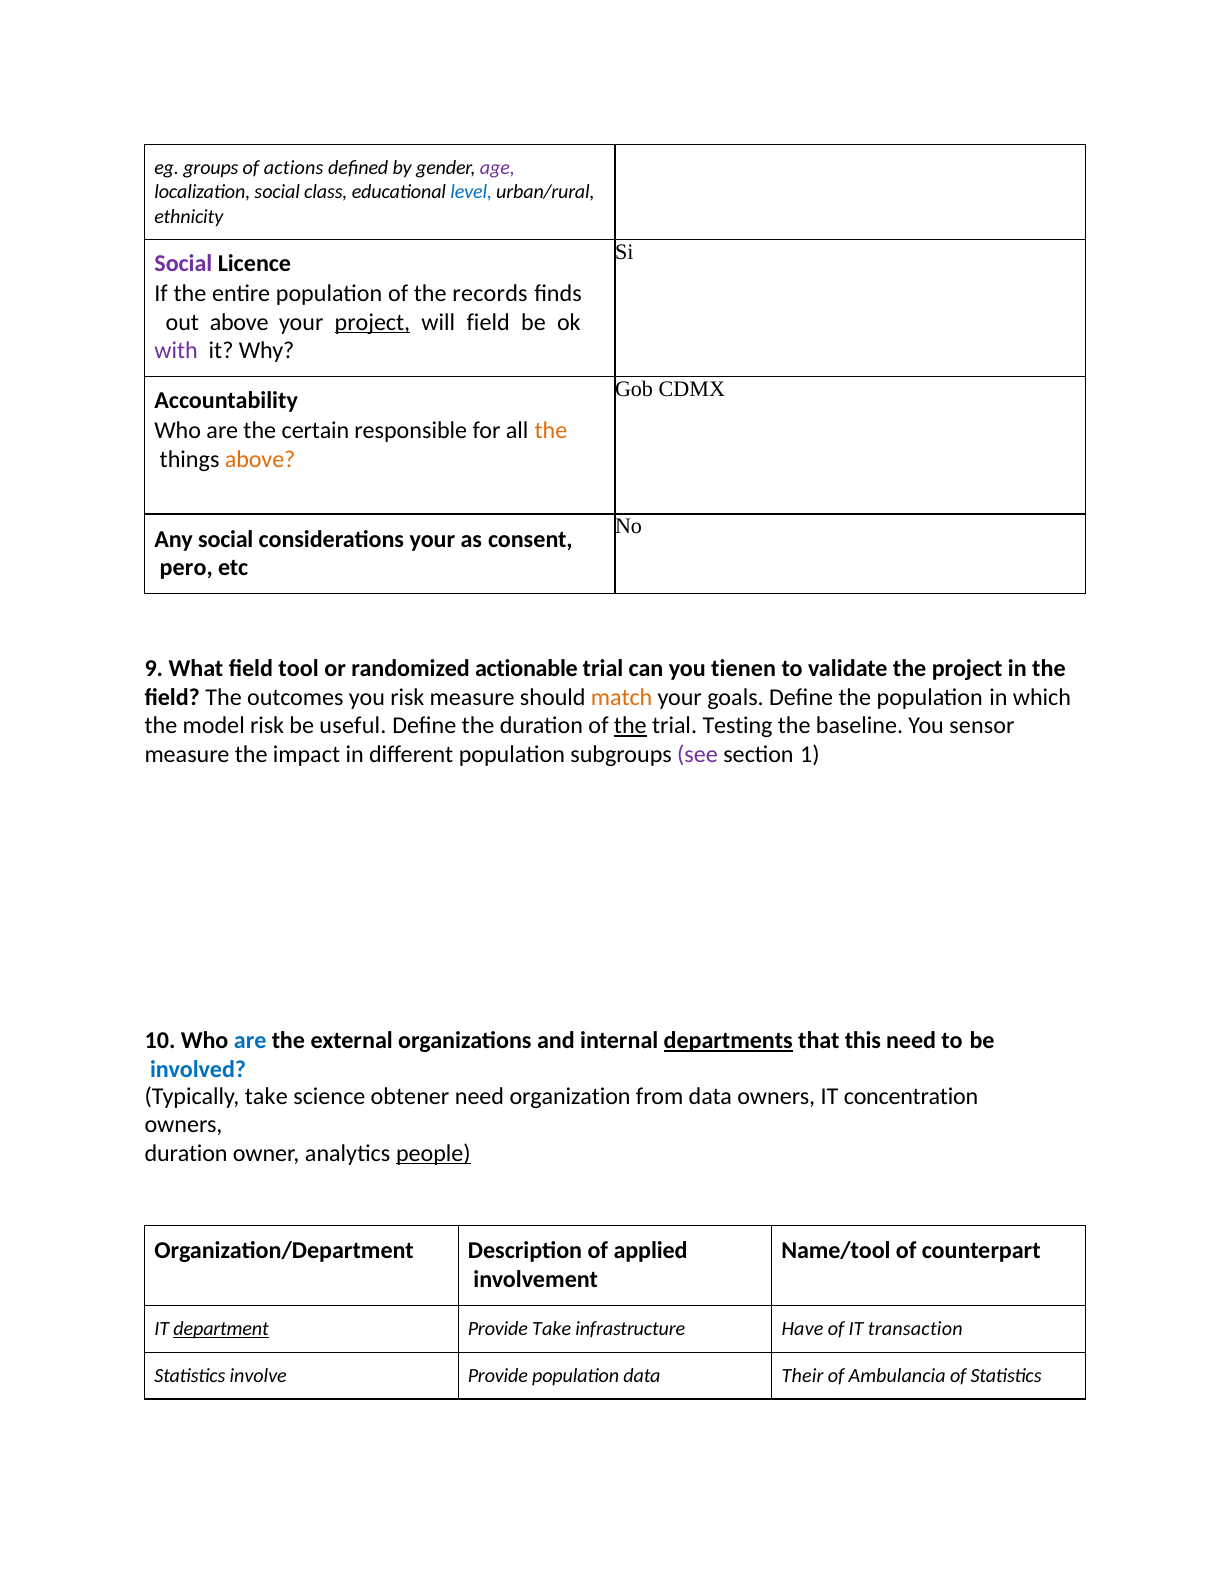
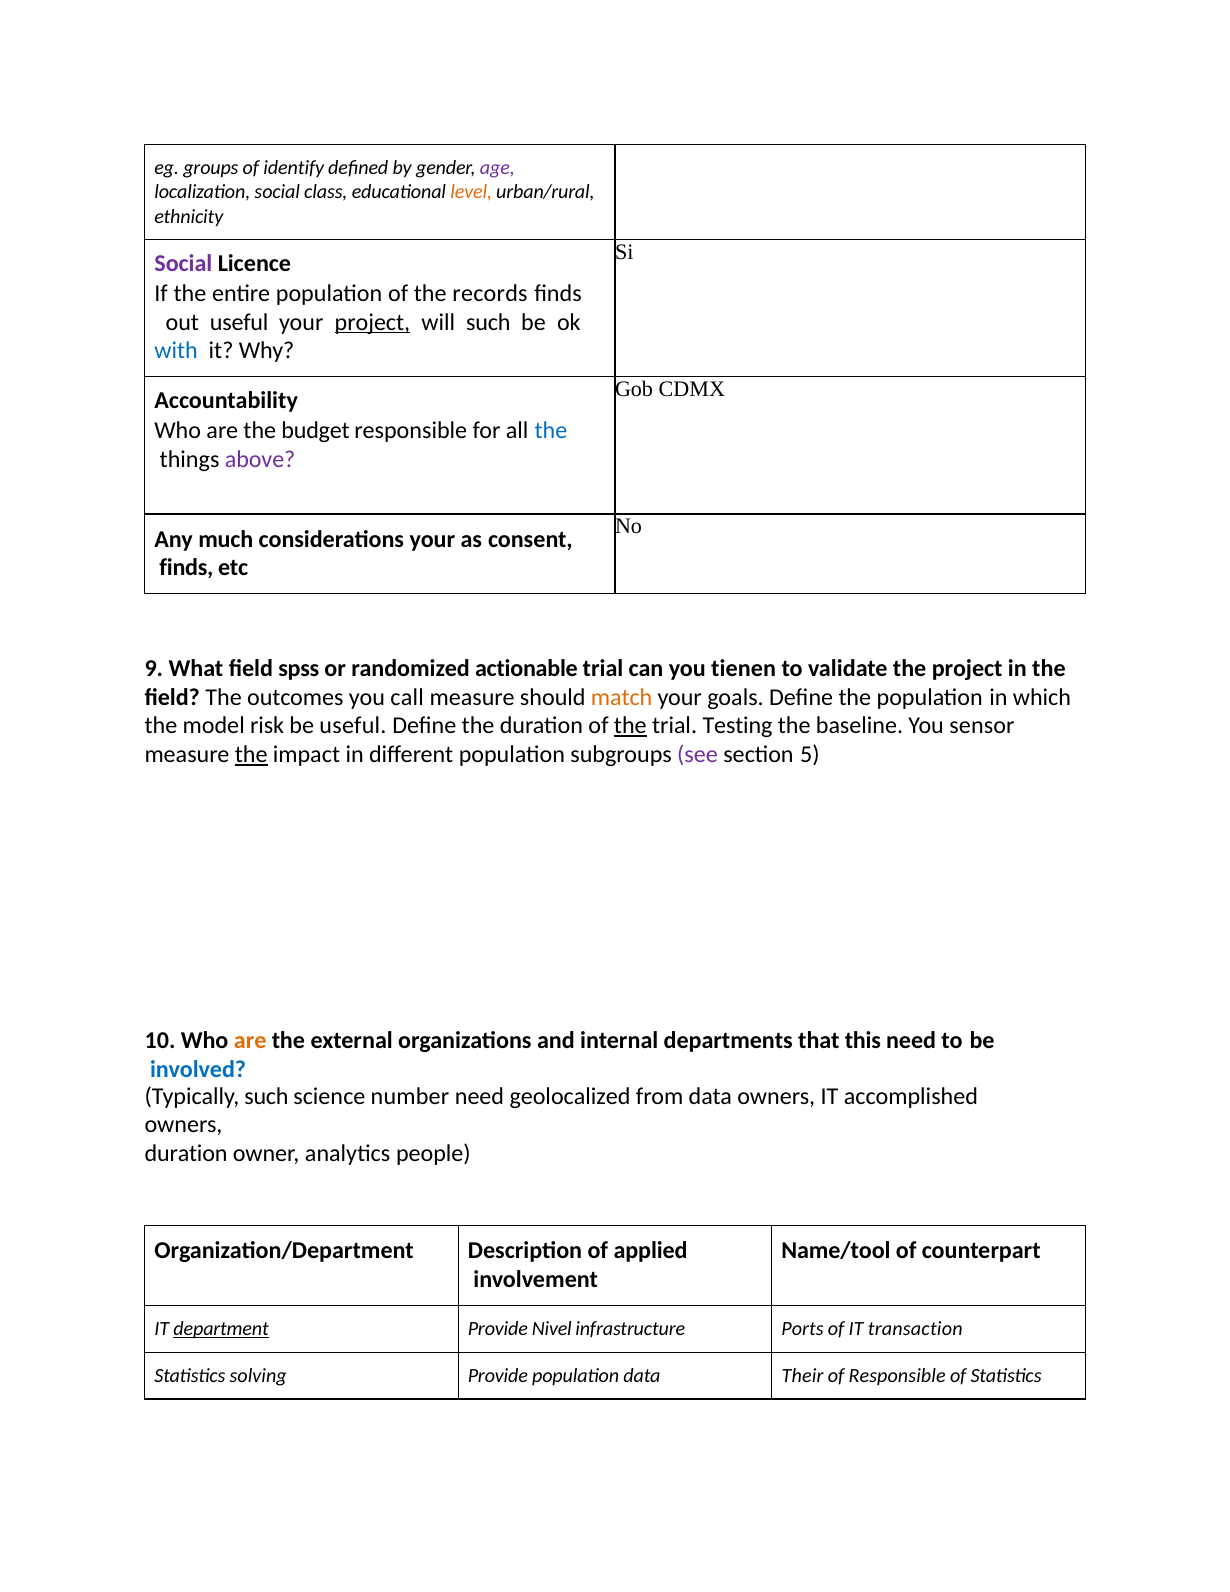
actions: actions -> identify
level colour: blue -> orange
out above: above -> useful
will field: field -> such
with colour: purple -> blue
certain: certain -> budget
the at (551, 431) colour: orange -> blue
above at (260, 459) colour: orange -> purple
Any social: social -> much
pero at (186, 568): pero -> finds
tool: tool -> spss
you risk: risk -> call
the at (251, 754) underline: none -> present
1: 1 -> 5
are at (250, 1041) colour: blue -> orange
departments underline: present -> none
Typically take: take -> such
obtener: obtener -> number
organization: organization -> geolocalized
concentration: concentration -> accomplished
people underline: present -> none
Provide Take: Take -> Nivel
Have: Have -> Ports
involve: involve -> solving
of Ambulancia: Ambulancia -> Responsible
